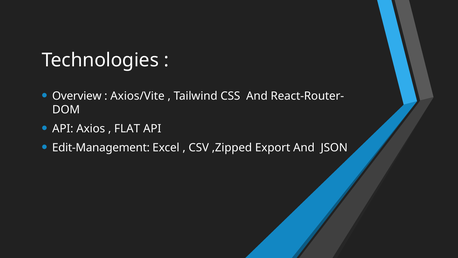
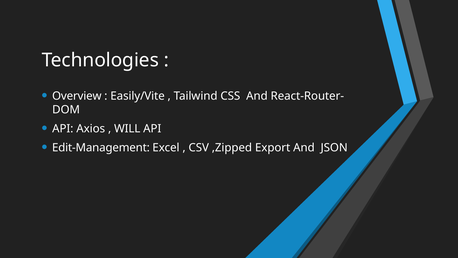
Axios/Vite: Axios/Vite -> Easily/Vite
FLAT: FLAT -> WILL
